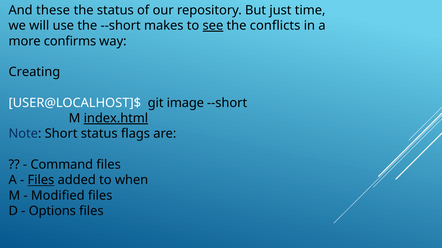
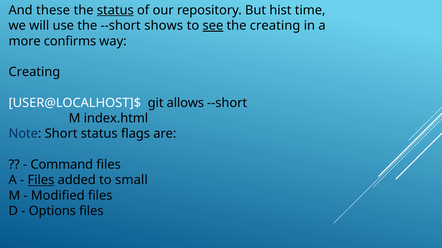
status at (115, 10) underline: none -> present
just: just -> hist
makes: makes -> shows
the conflicts: conflicts -> creating
image: image -> allows
index.html underline: present -> none
when: when -> small
